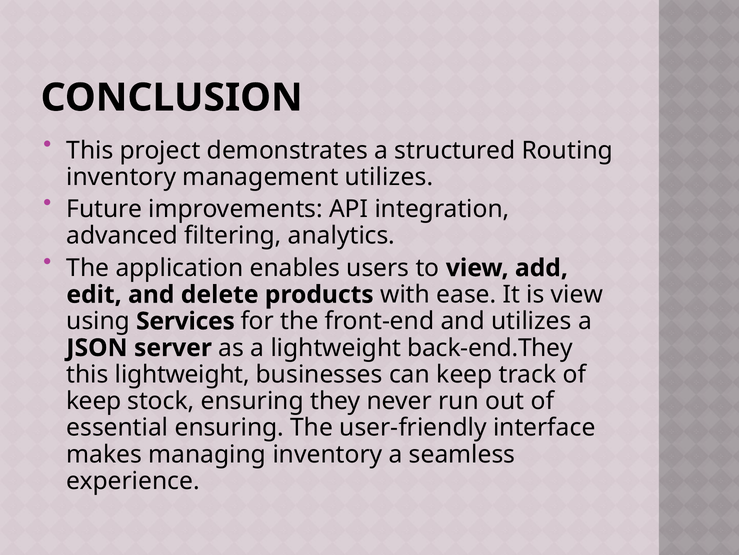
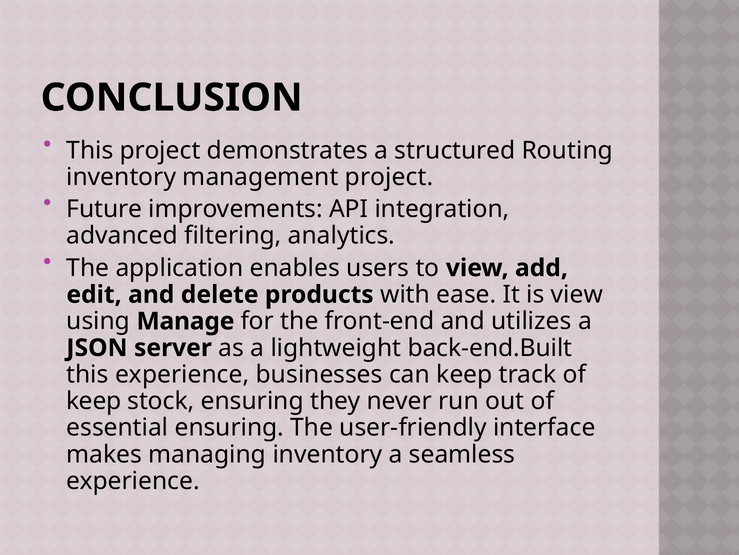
management utilizes: utilizes -> project
Services: Services -> Manage
back-end.They: back-end.They -> back-end.Built
this lightweight: lightweight -> experience
